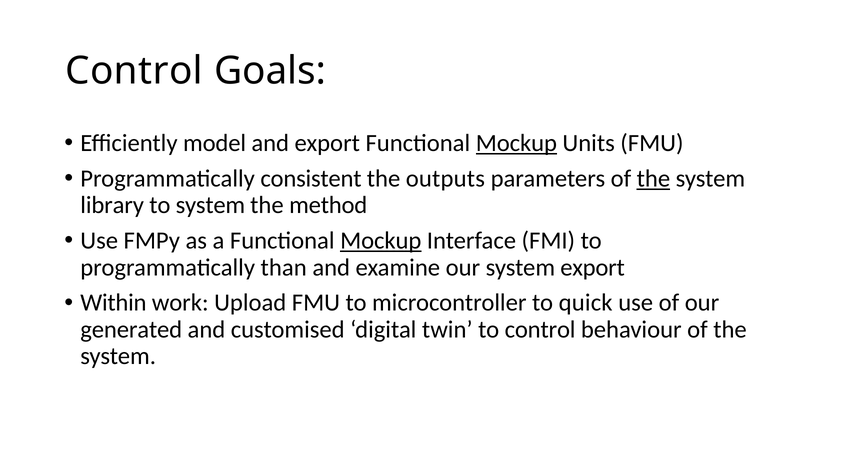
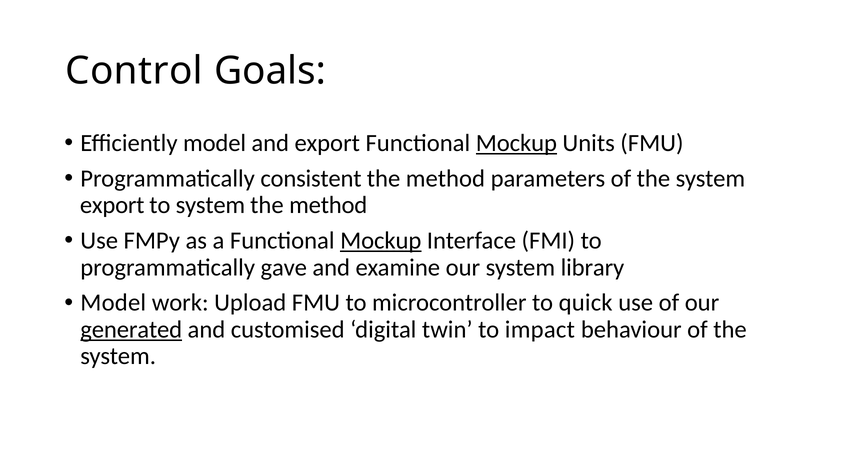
outputs at (445, 179): outputs -> method
the at (653, 179) underline: present -> none
library at (112, 205): library -> export
than: than -> gave
system export: export -> library
Within at (113, 303): Within -> Model
generated underline: none -> present
to control: control -> impact
